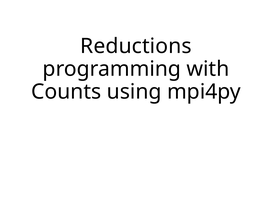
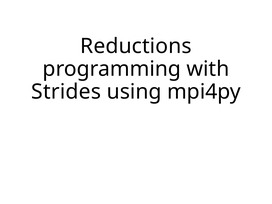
Counts: Counts -> Strides
